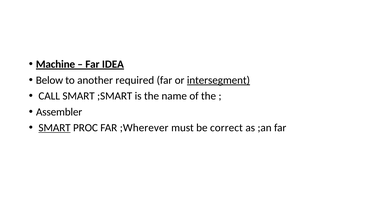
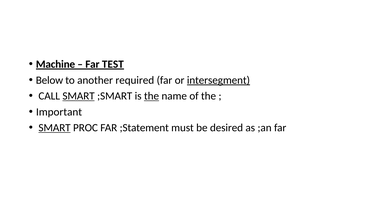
IDEA: IDEA -> TEST
SMART at (79, 96) underline: none -> present
the at (152, 96) underline: none -> present
Assembler: Assembler -> Important
;Wherever: ;Wherever -> ;Statement
correct: correct -> desired
